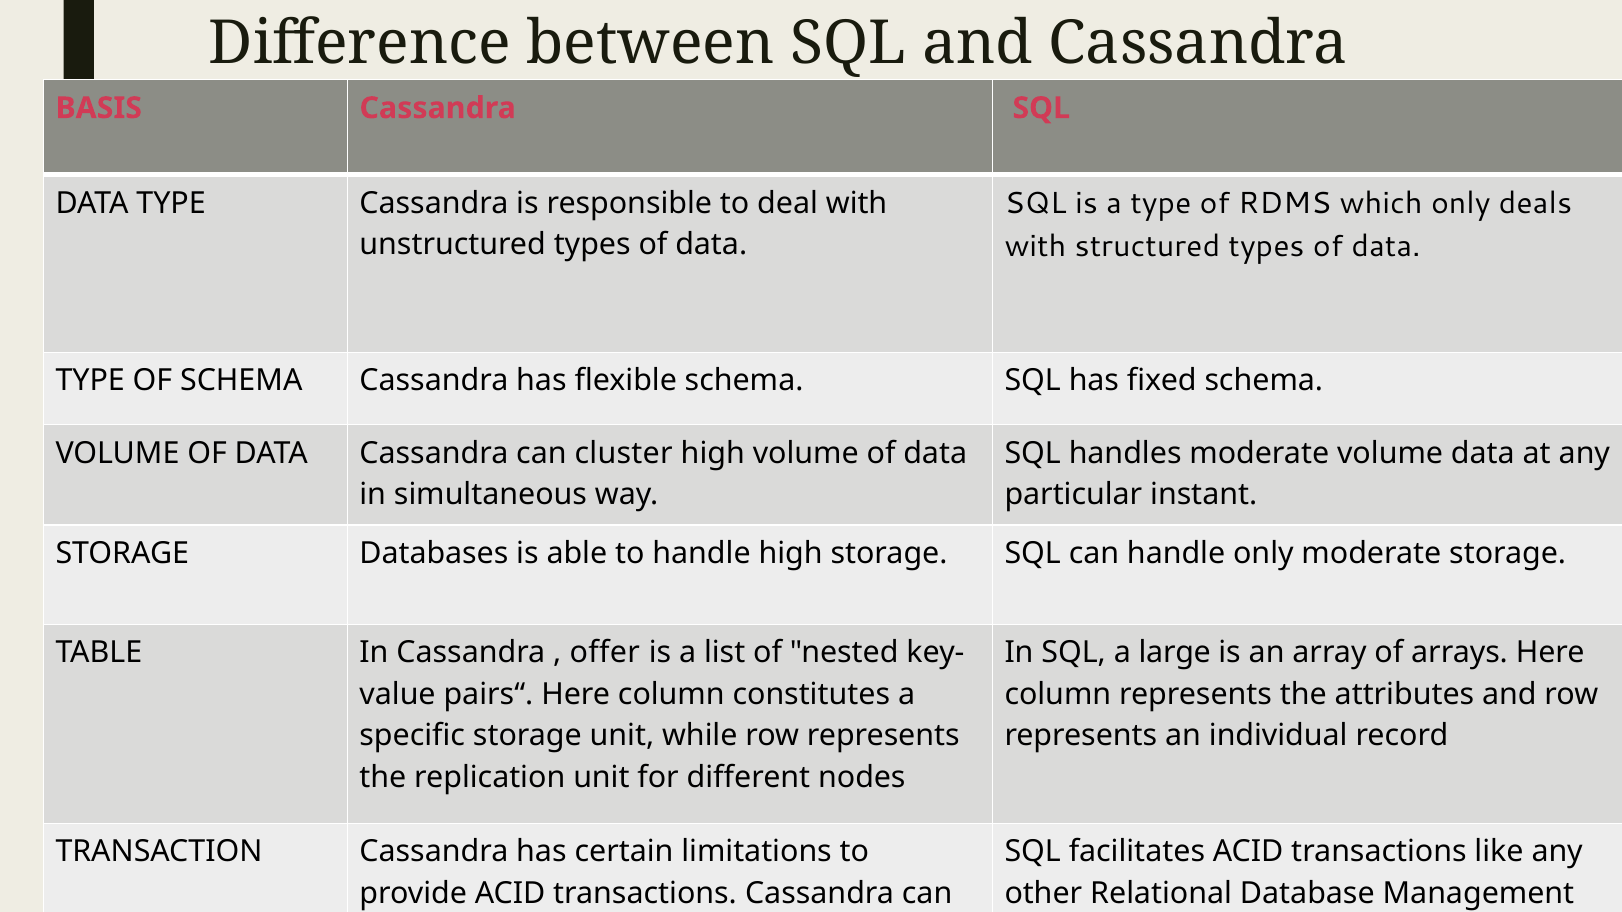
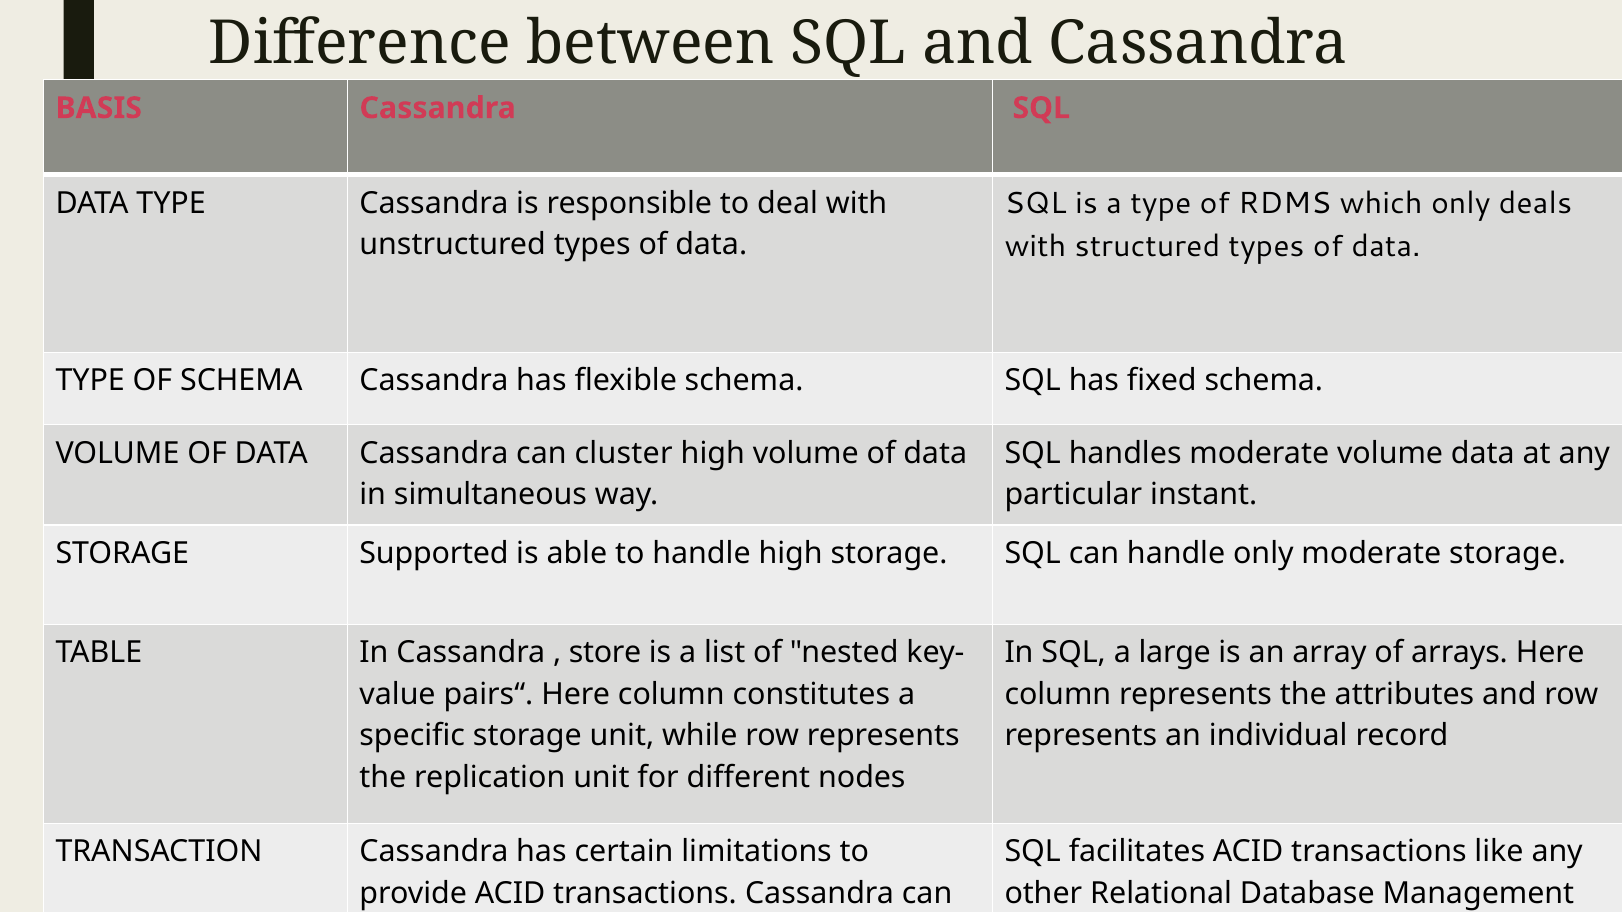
STORAGE Databases: Databases -> Supported
offer: offer -> store
